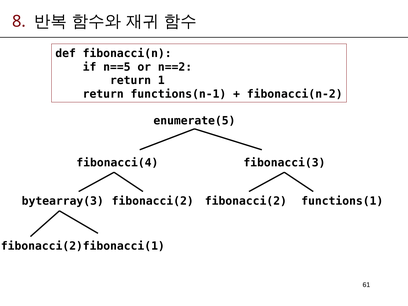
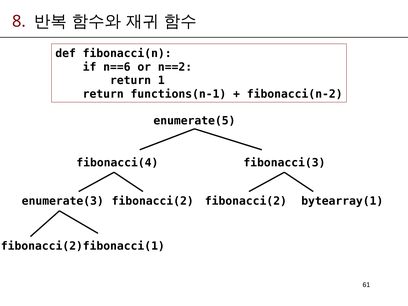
n==5: n==5 -> n==6
bytearray(3: bytearray(3 -> enumerate(3
functions(1: functions(1 -> bytearray(1
